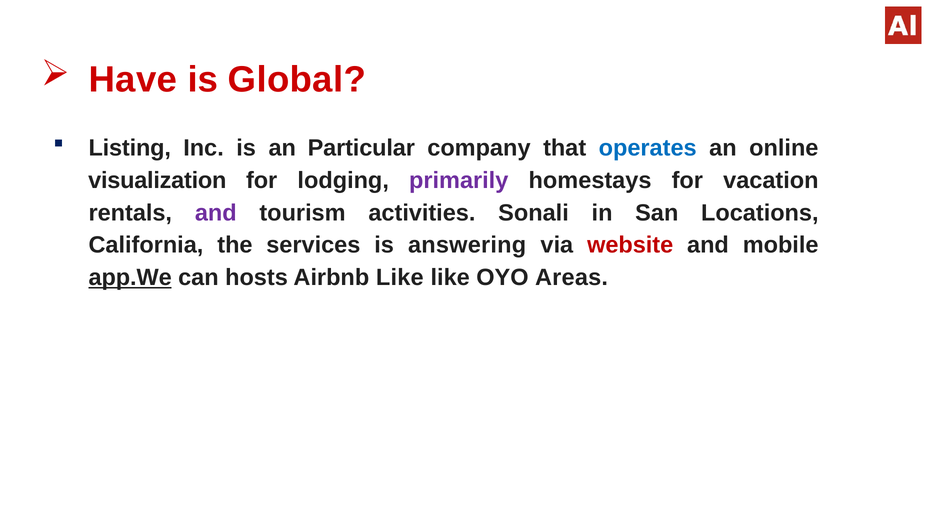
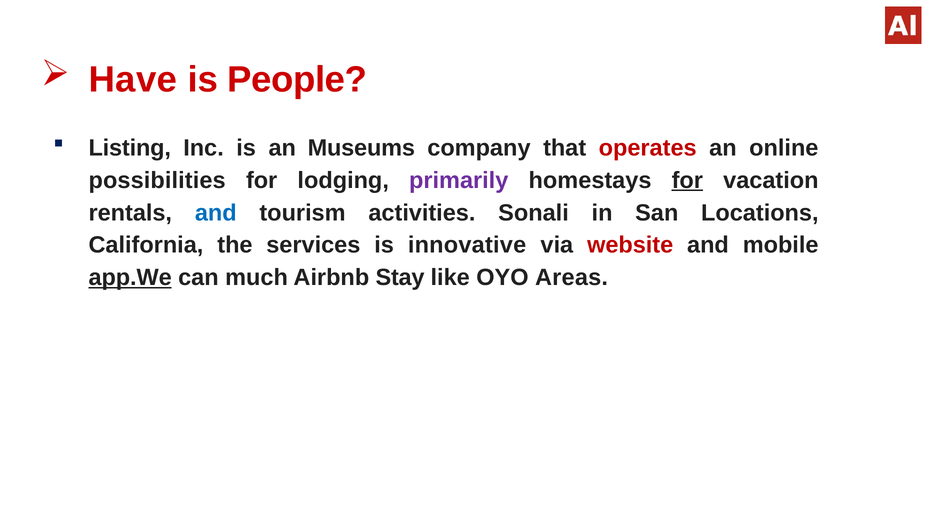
Global: Global -> People
Particular: Particular -> Museums
operates colour: blue -> red
visualization: visualization -> possibilities
for at (687, 180) underline: none -> present
and at (216, 213) colour: purple -> blue
answering: answering -> innovative
hosts: hosts -> much
Airbnb Like: Like -> Stay
